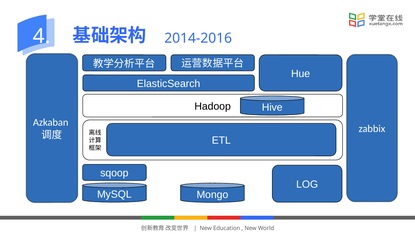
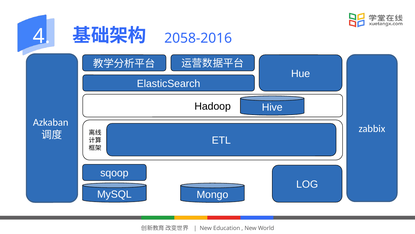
2014-2016: 2014-2016 -> 2058-2016
